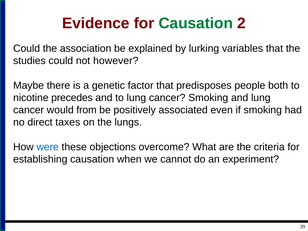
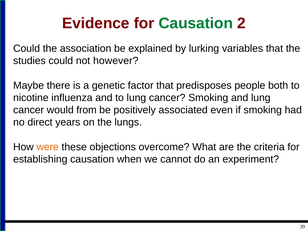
precedes: precedes -> influenza
taxes: taxes -> years
were colour: blue -> orange
